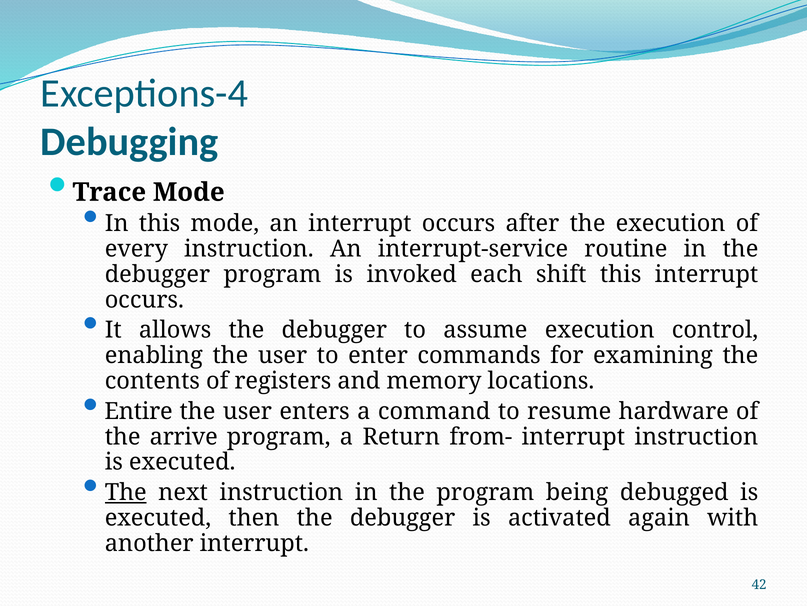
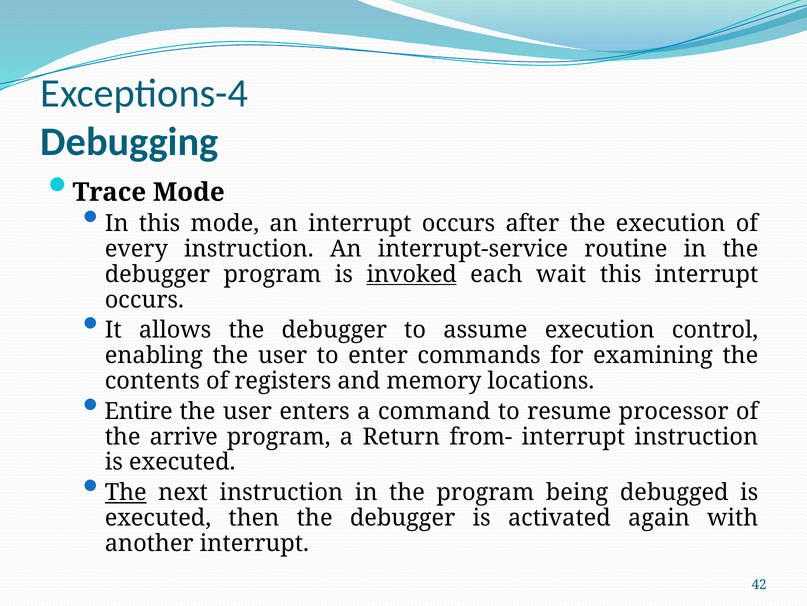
invoked underline: none -> present
shift: shift -> wait
hardware: hardware -> processor
